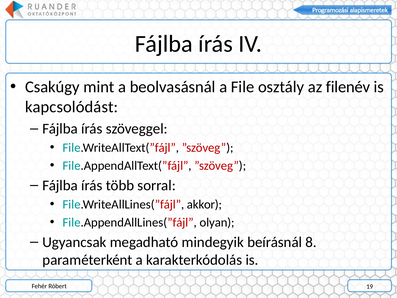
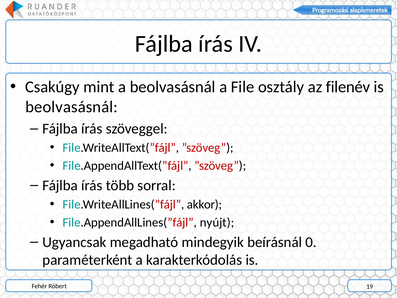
kapcsolódást at (72, 107): kapcsolódást -> beolvasásnál
olyan: olyan -> nyújt
8: 8 -> 0
